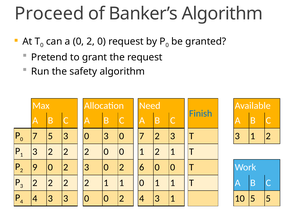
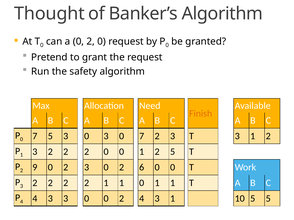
Proceed: Proceed -> Thought
Finish colour: blue -> orange
1 2 1: 1 -> 5
